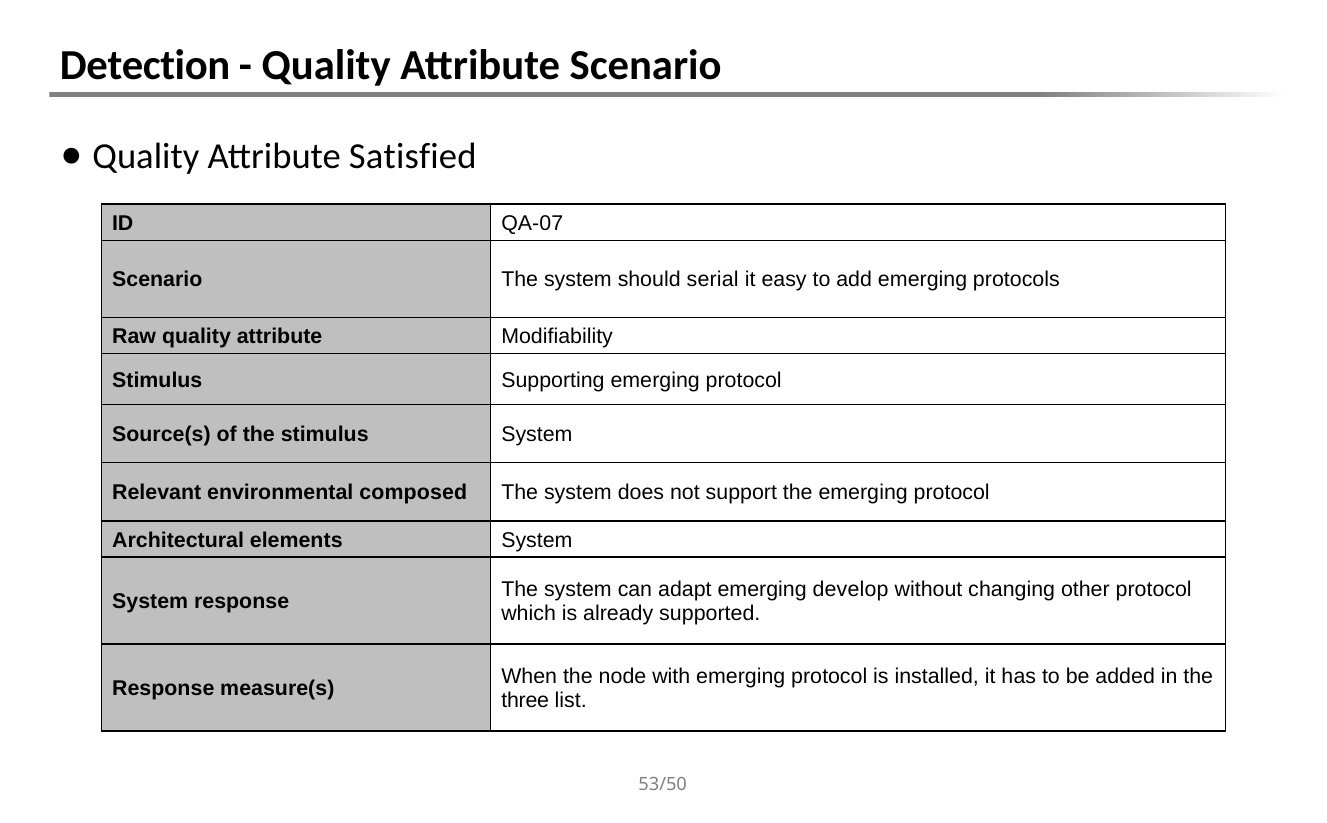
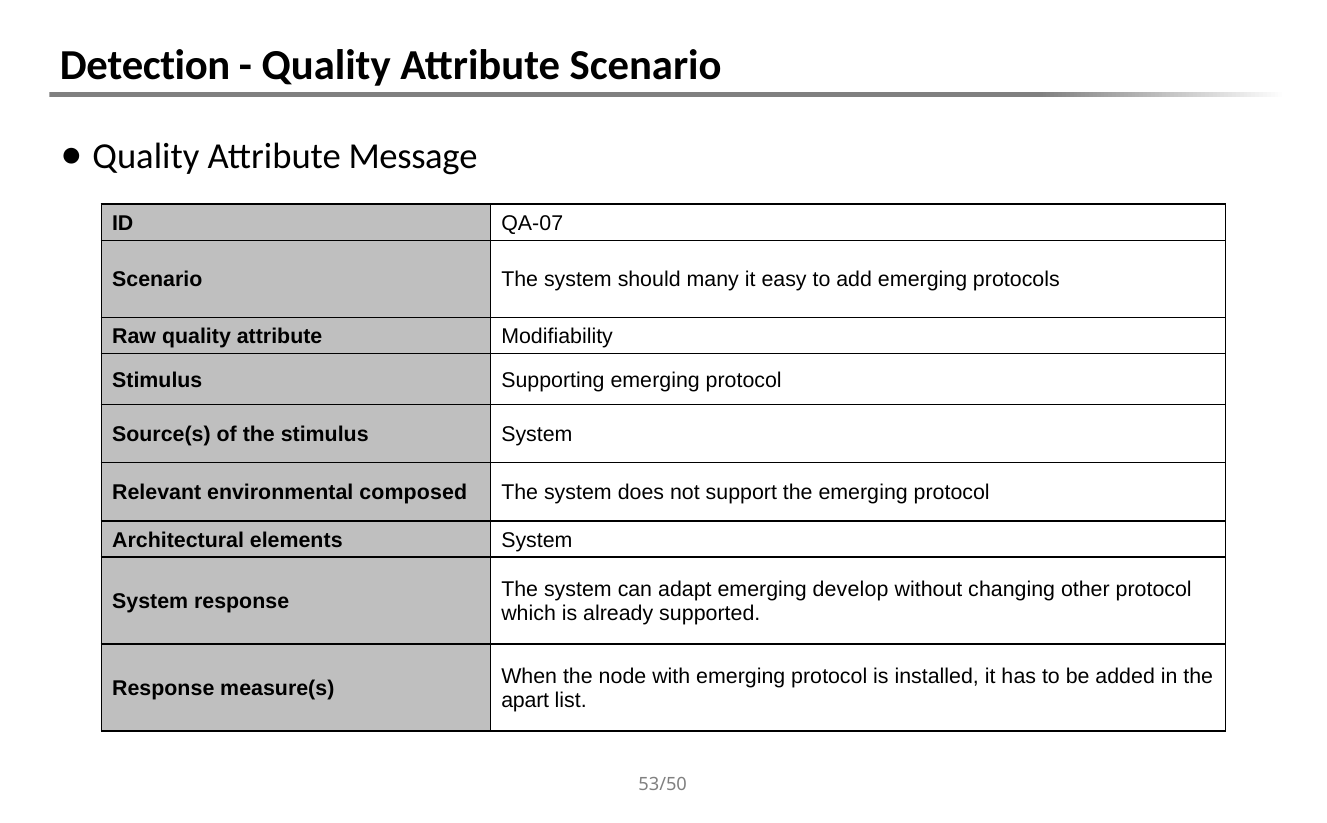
Satisfied: Satisfied -> Message
serial: serial -> many
three: three -> apart
